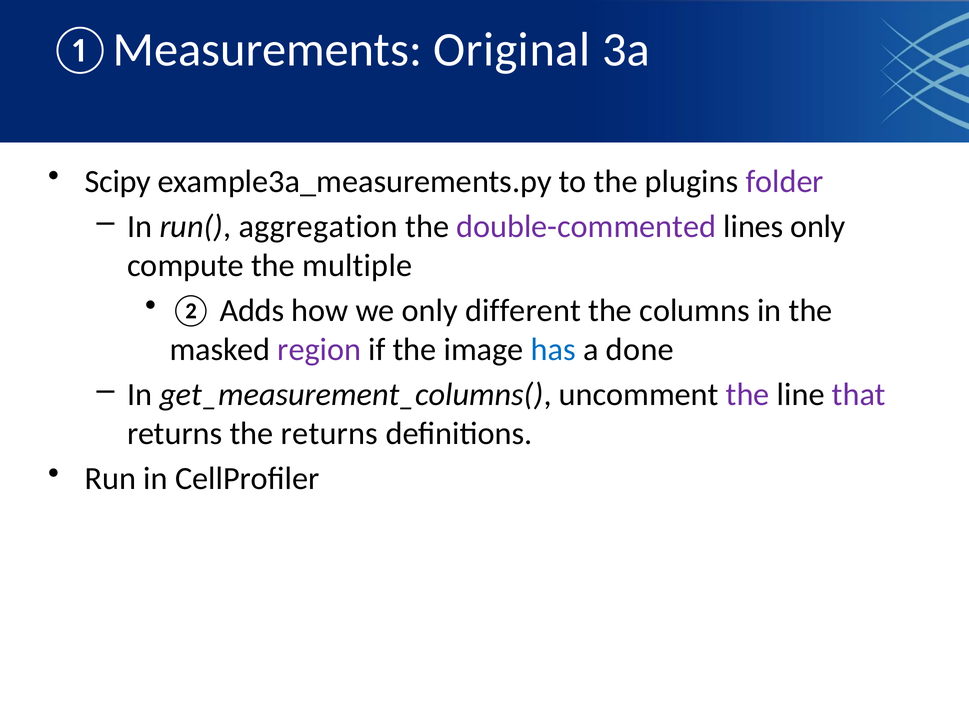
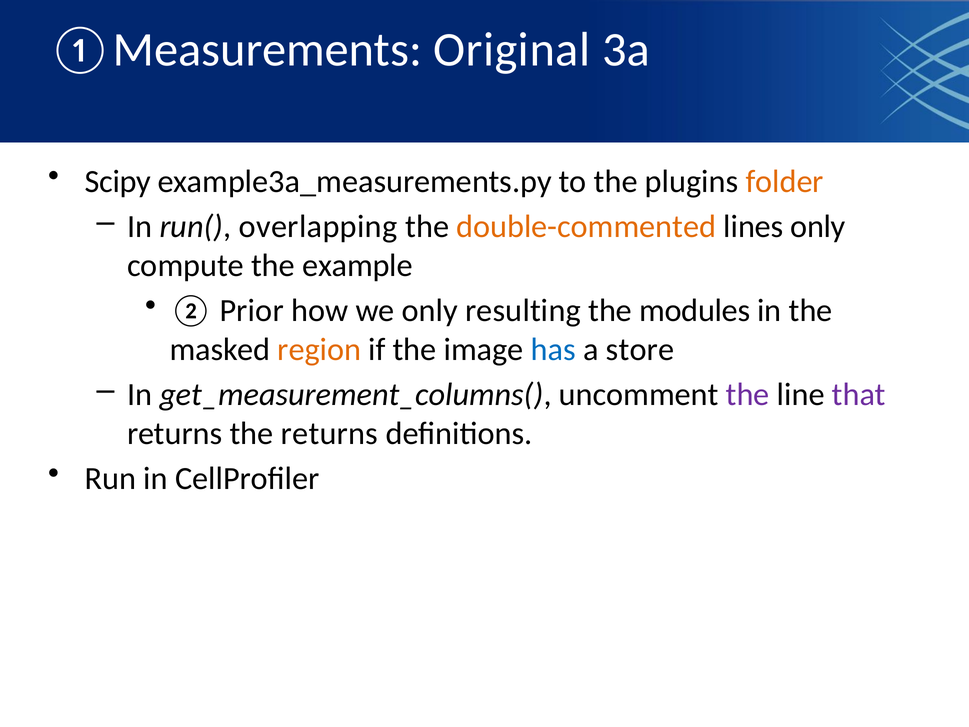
folder colour: purple -> orange
aggregation: aggregation -> overlapping
double-commented colour: purple -> orange
multiple: multiple -> example
Adds: Adds -> Prior
different: different -> resulting
columns: columns -> modules
region colour: purple -> orange
done: done -> store
